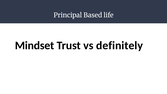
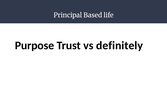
Mindset: Mindset -> Purpose
